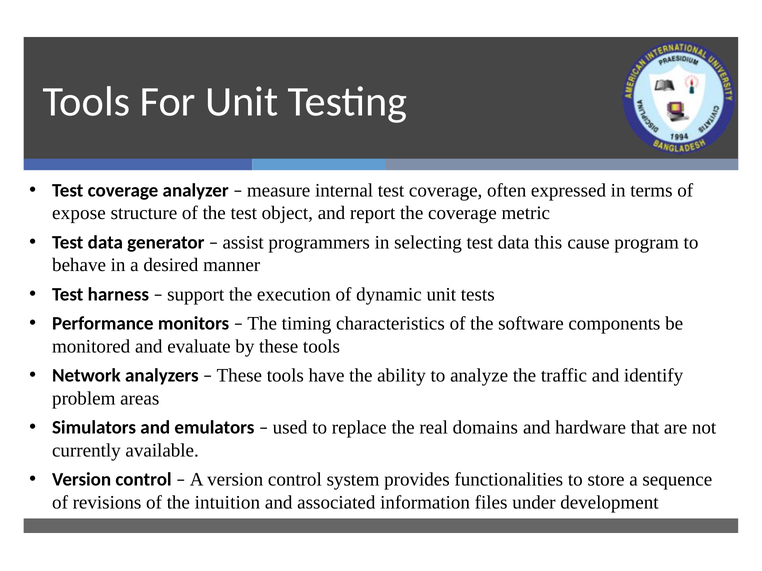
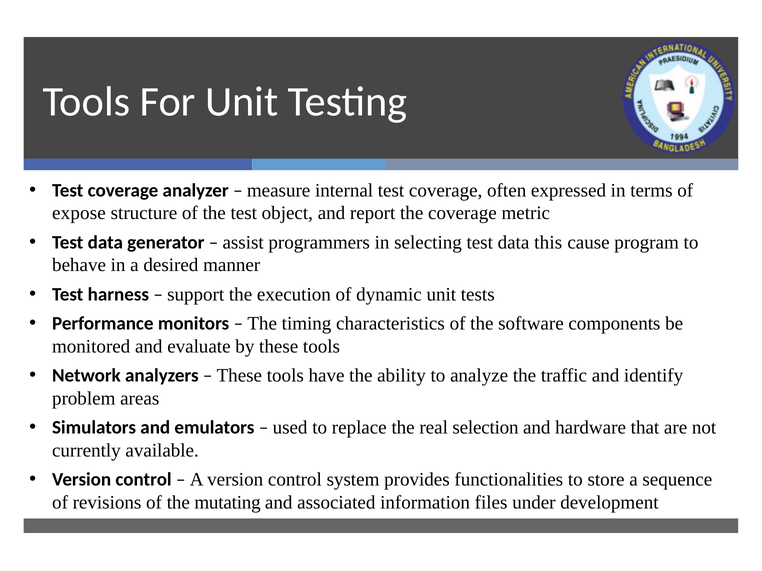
domains: domains -> selection
intuition: intuition -> mutating
